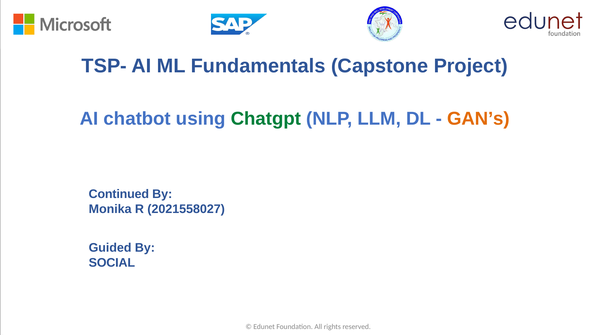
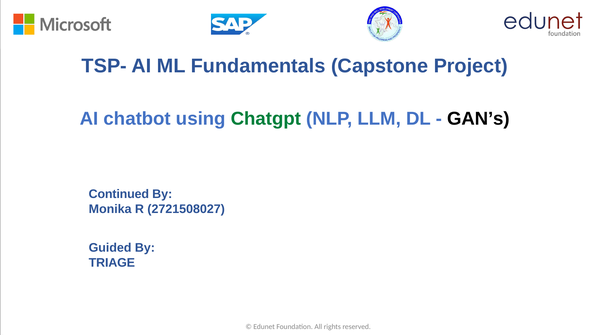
GAN’s colour: orange -> black
2021558027: 2021558027 -> 2721508027
SOCIAL: SOCIAL -> TRIAGE
